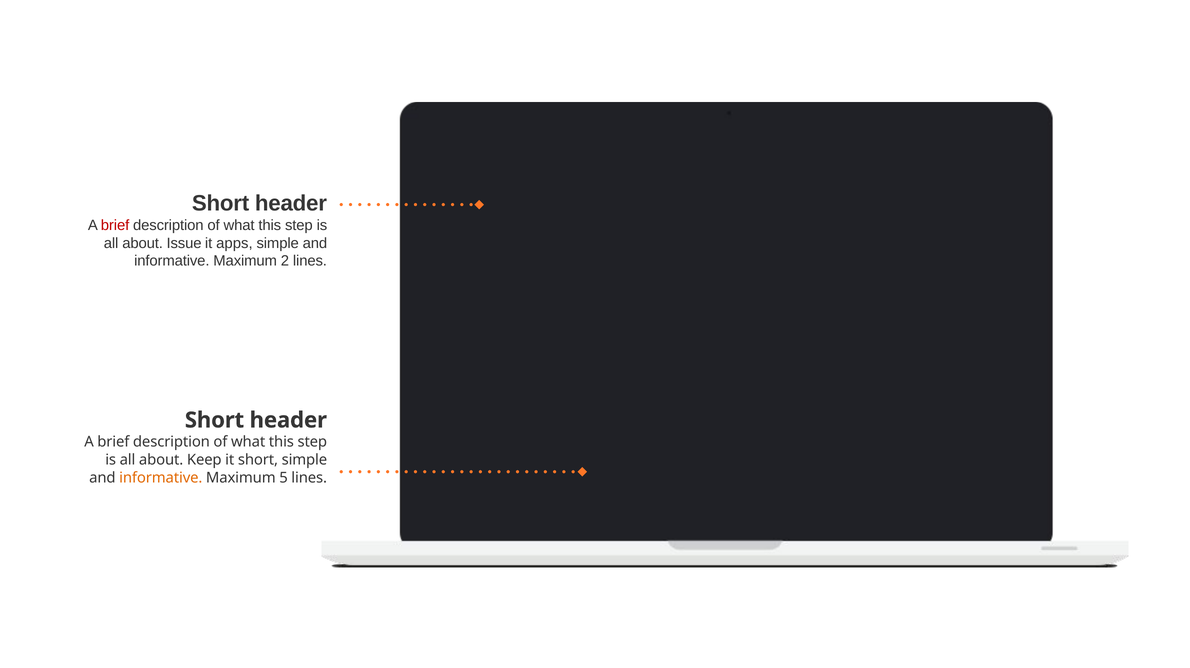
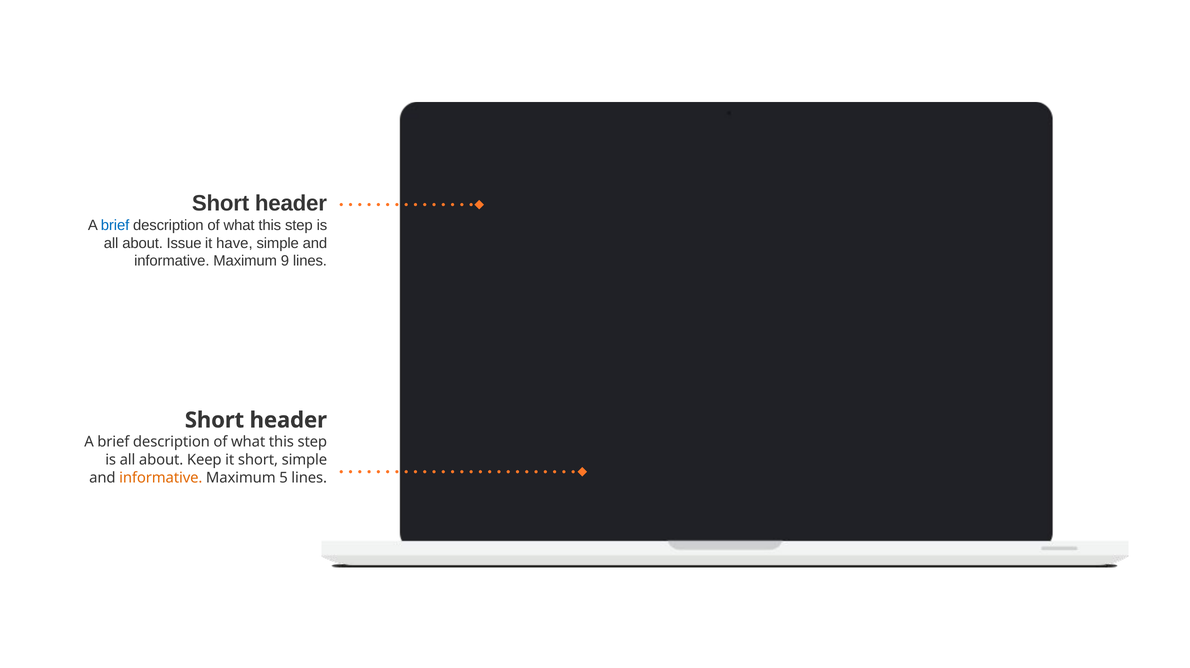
brief at (115, 225) colour: red -> blue
apps: apps -> have
2: 2 -> 9
